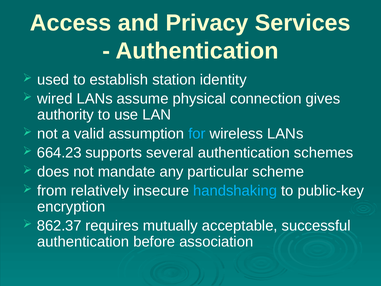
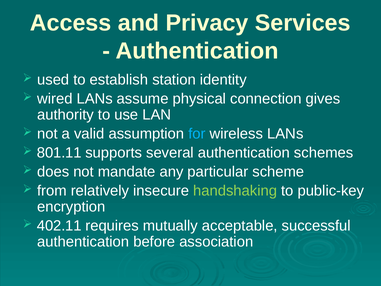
664.23: 664.23 -> 801.11
handshaking colour: light blue -> light green
862.37: 862.37 -> 402.11
